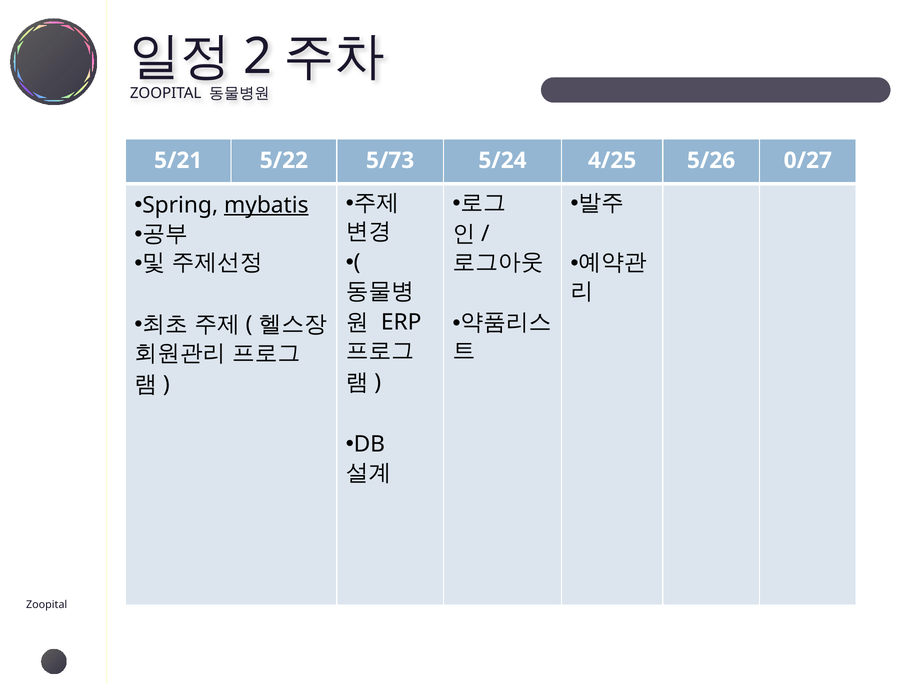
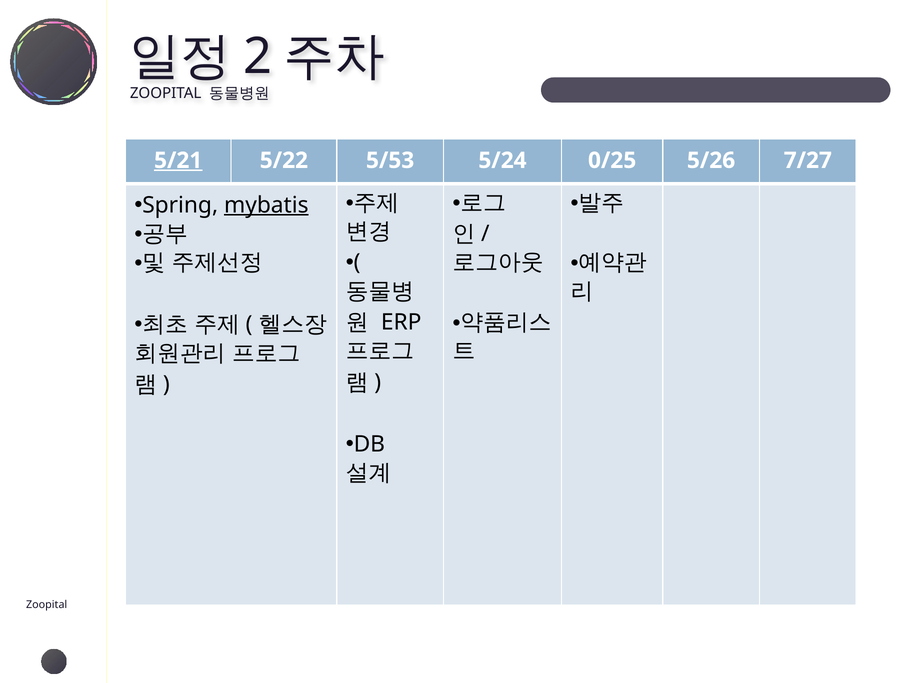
5/21 underline: none -> present
5/73: 5/73 -> 5/53
4/25: 4/25 -> 0/25
0/27: 0/27 -> 7/27
